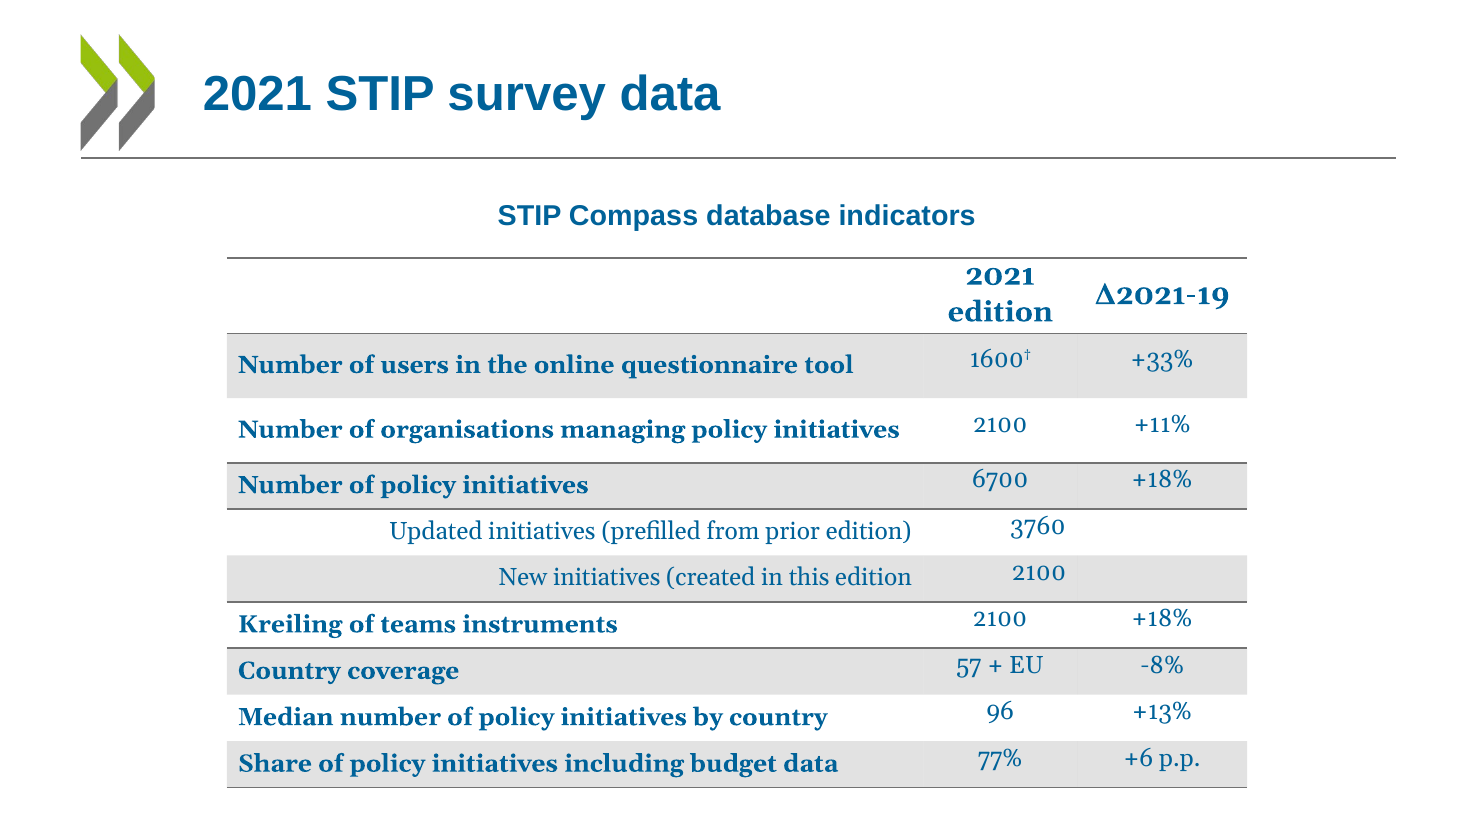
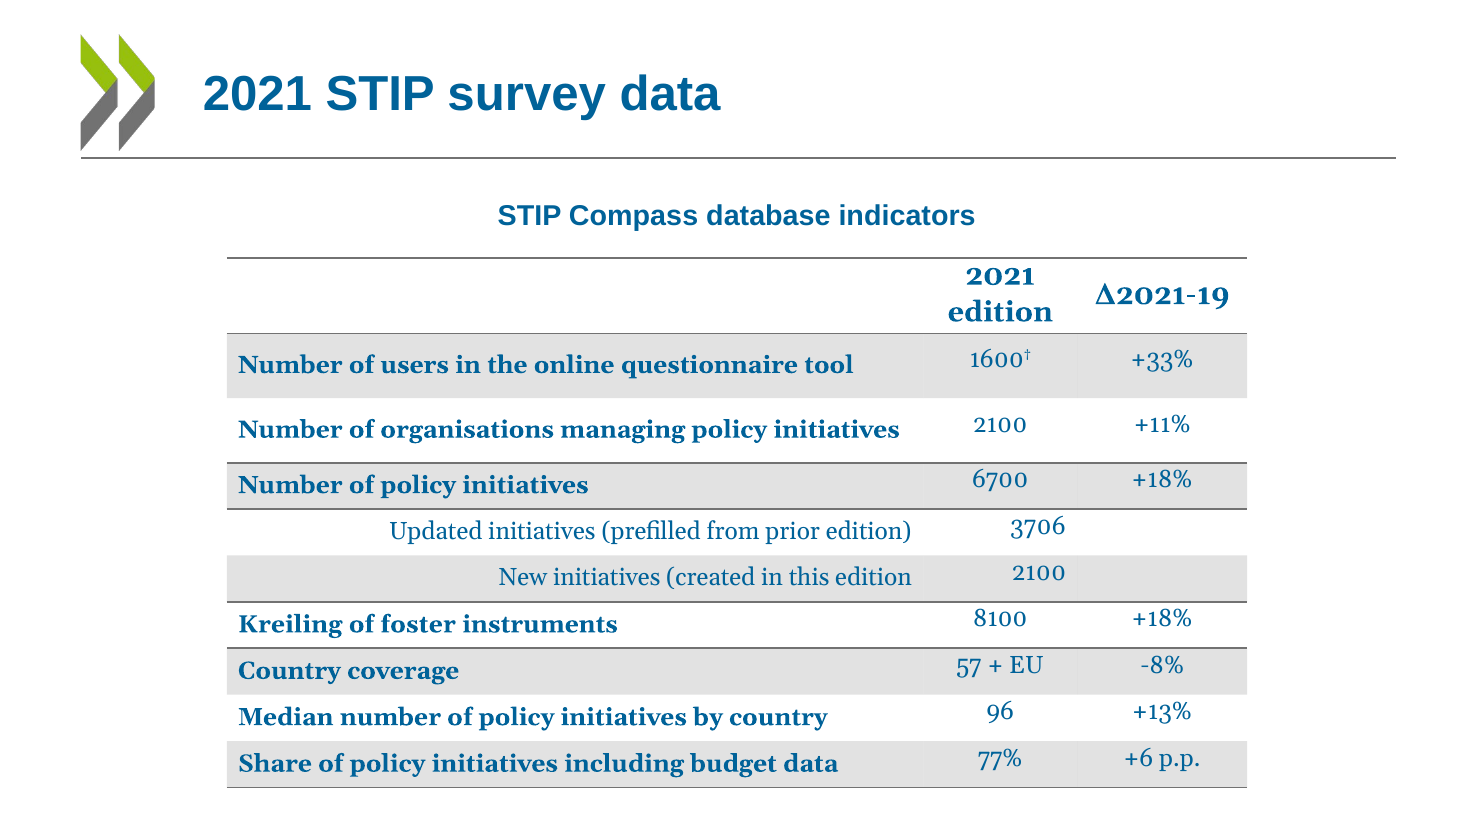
3760: 3760 -> 3706
teams: teams -> foster
instruments 2100: 2100 -> 8100
